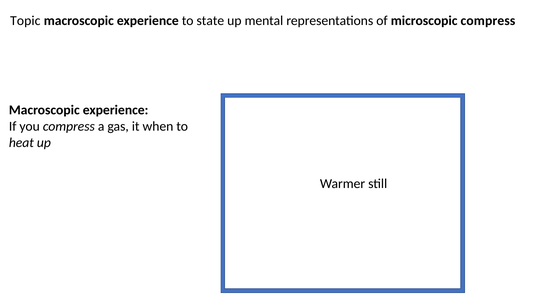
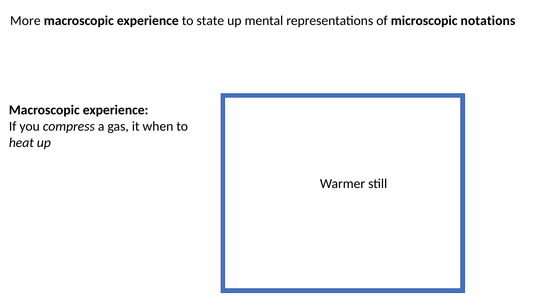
Topic: Topic -> More
microscopic compress: compress -> notations
